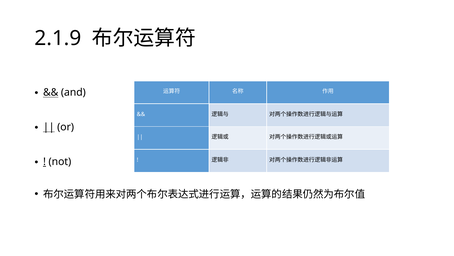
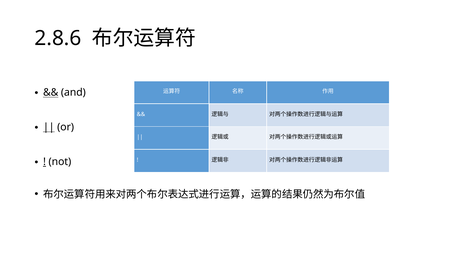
2.1.9: 2.1.9 -> 2.8.6
